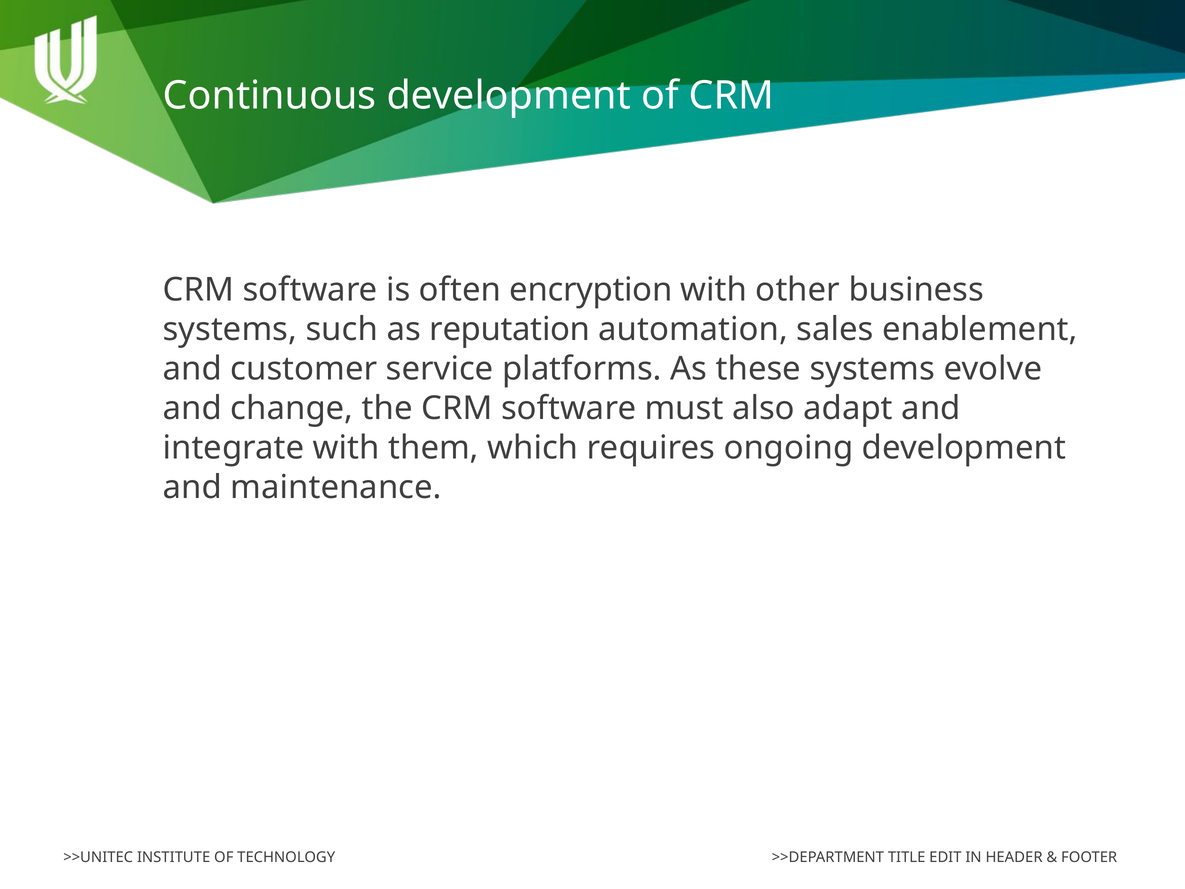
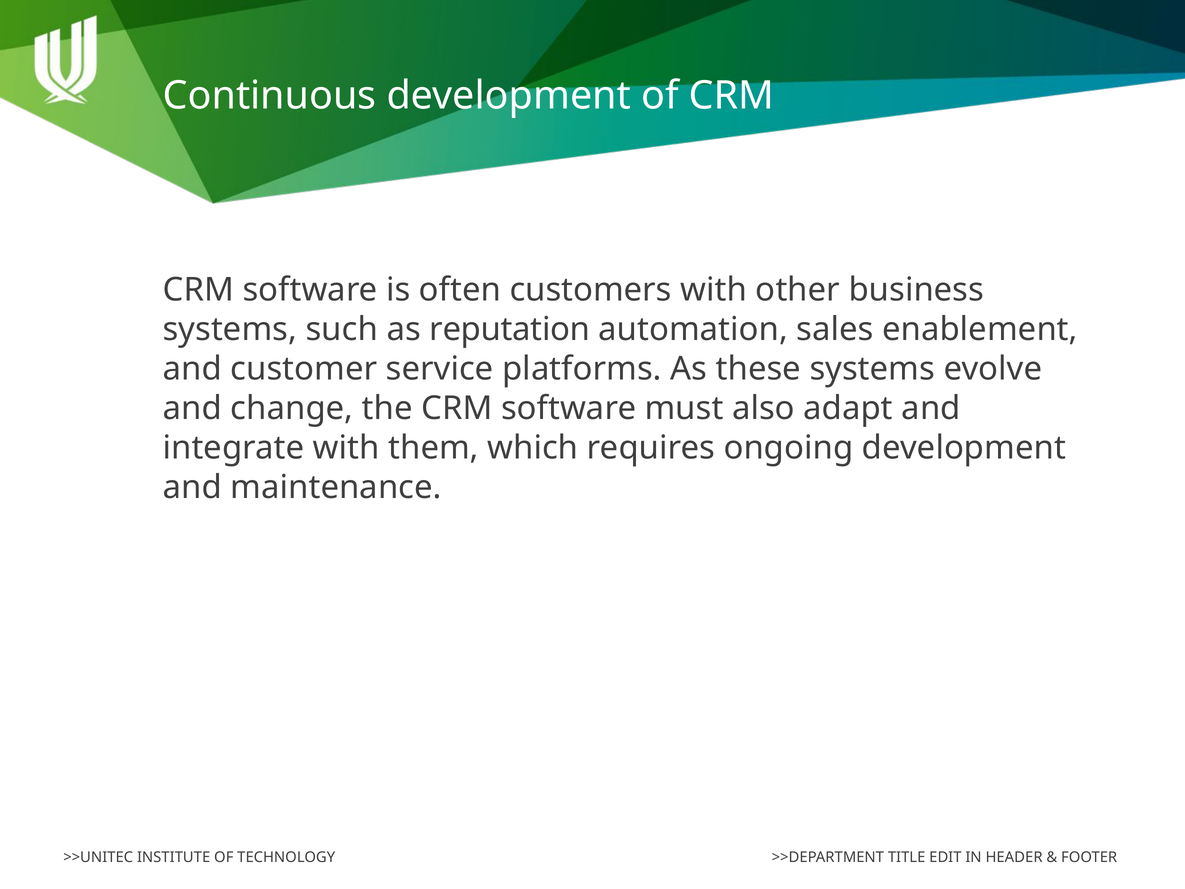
encryption: encryption -> customers
